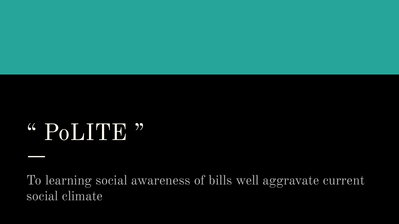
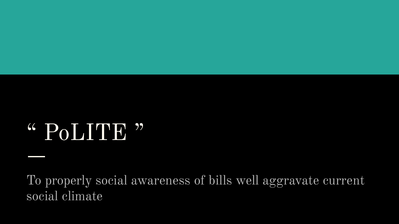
learning: learning -> properly
